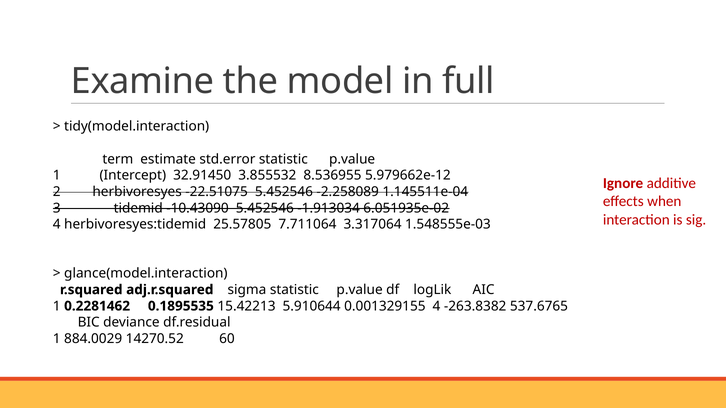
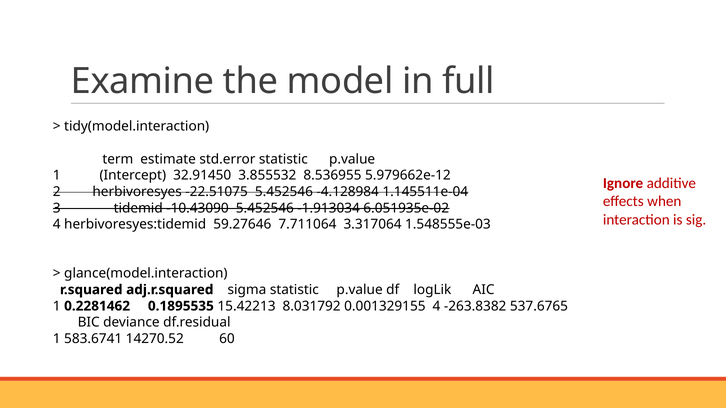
-2.258089: -2.258089 -> -4.128984
25.57805: 25.57805 -> 59.27646
5.910644: 5.910644 -> 8.031792
884.0029: 884.0029 -> 583.6741
